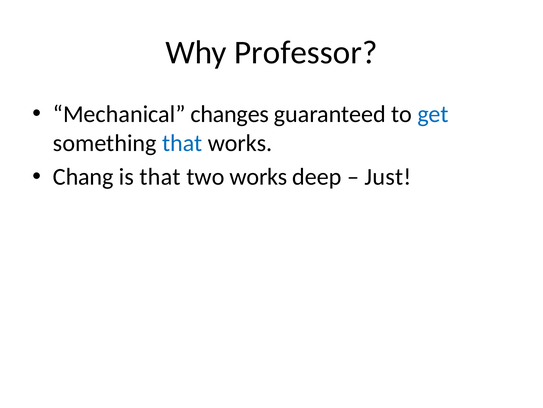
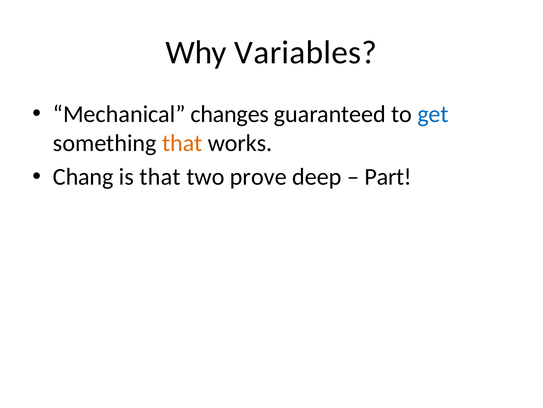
Professor: Professor -> Variables
that at (182, 143) colour: blue -> orange
two works: works -> prove
Just: Just -> Part
